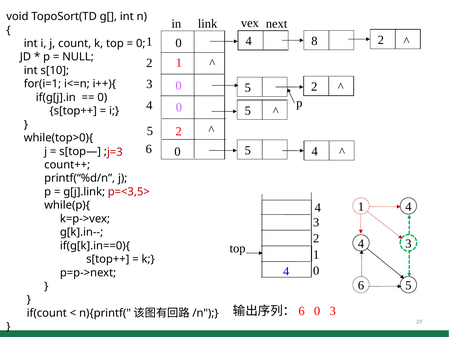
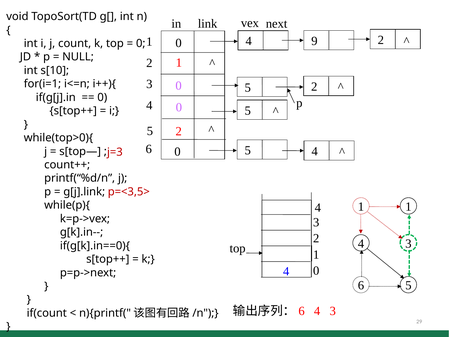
8: 8 -> 9
1 4: 4 -> 1
0 at (317, 311): 0 -> 4
